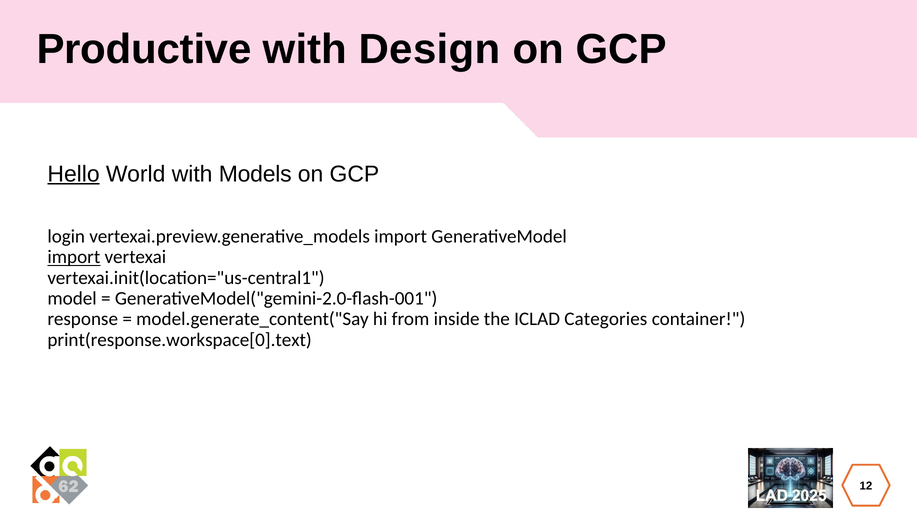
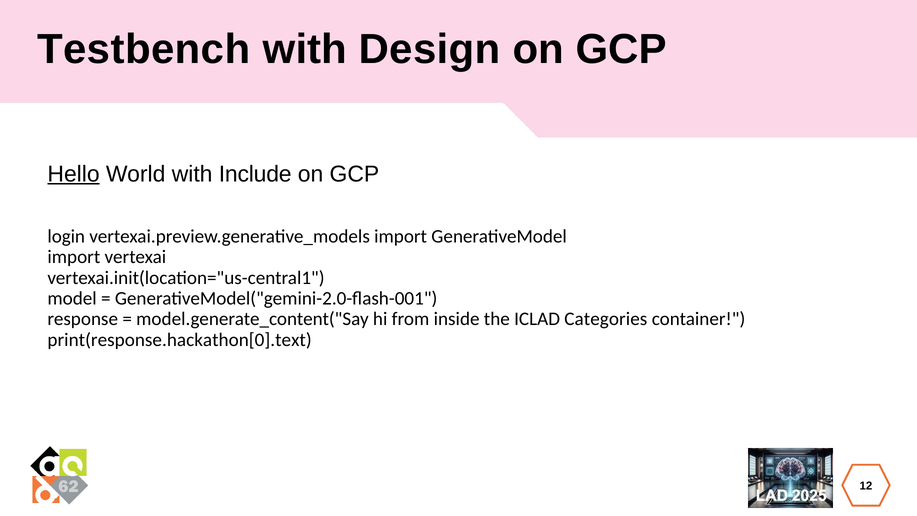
Productive: Productive -> Testbench
Models: Models -> Include
import at (74, 257) underline: present -> none
print(response.workspace[0].text: print(response.workspace[0].text -> print(response.hackathon[0].text
